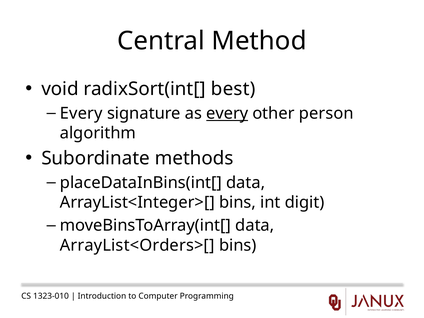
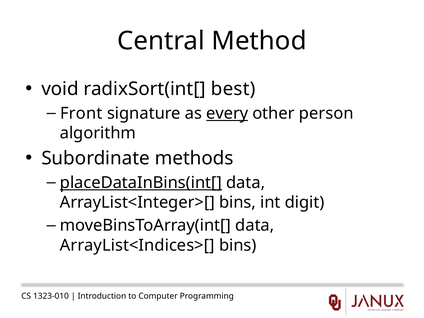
Every at (81, 113): Every -> Front
placeDataInBins(int[ underline: none -> present
ArrayList<Orders>[: ArrayList<Orders>[ -> ArrayList<Indices>[
